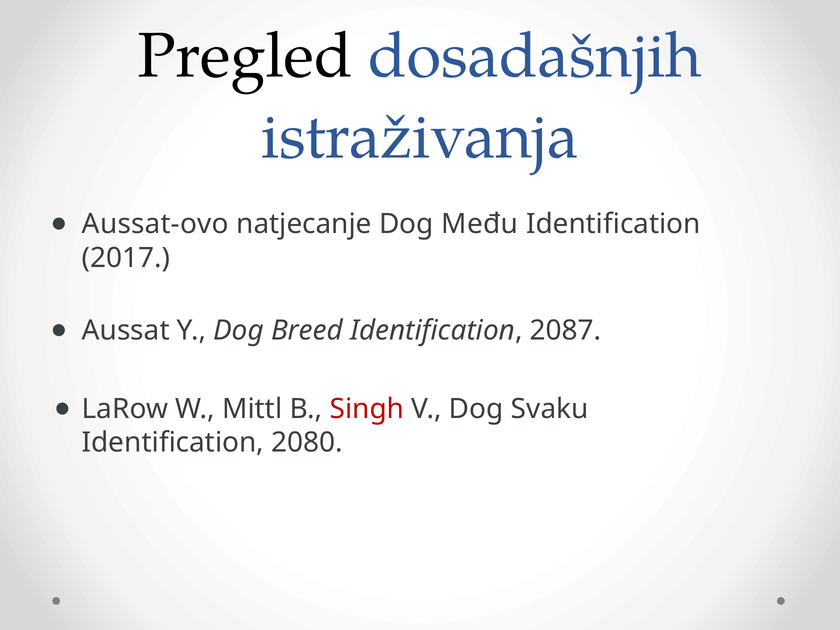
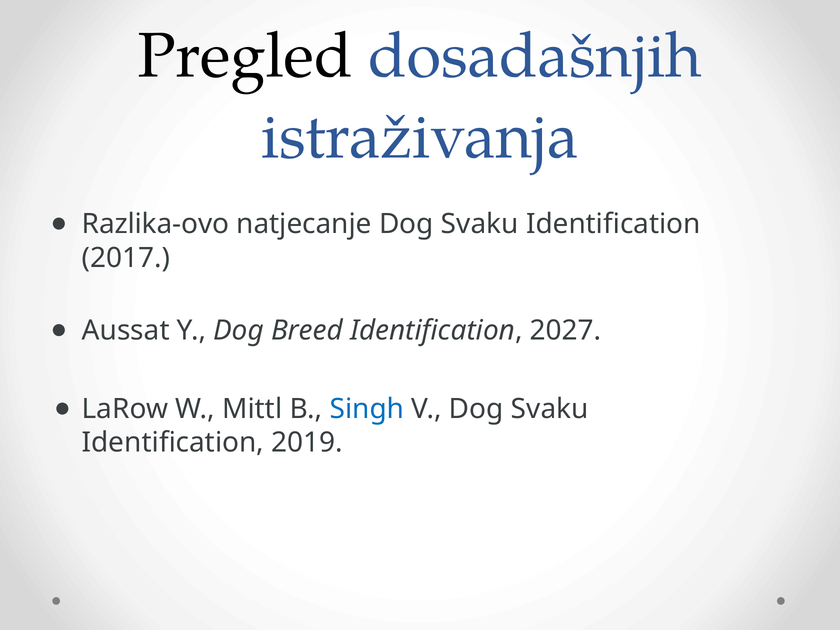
Aussat-ovo: Aussat-ovo -> Razlika-ovo
natjecanje Dog Među: Među -> Svaku
2087: 2087 -> 2027
Singh colour: red -> blue
2080: 2080 -> 2019
